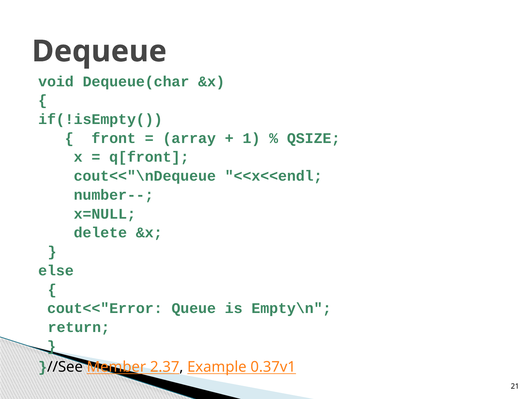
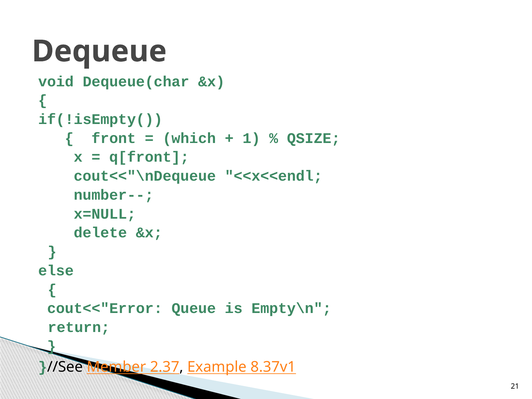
array: array -> which
0.37v1: 0.37v1 -> 8.37v1
